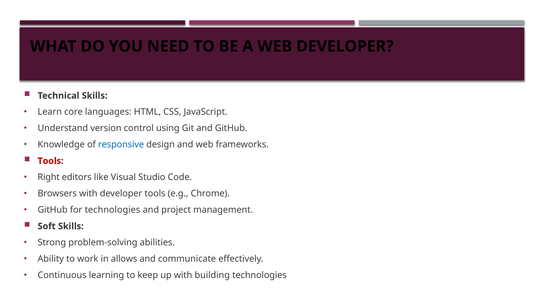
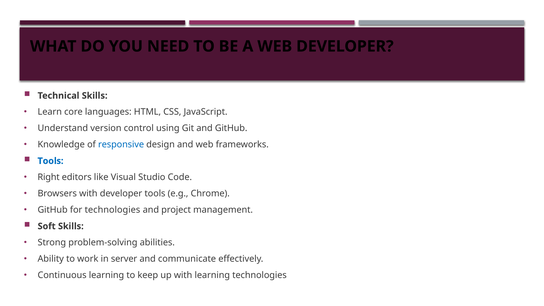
Tools at (51, 161) colour: red -> blue
allows: allows -> server
with building: building -> learning
